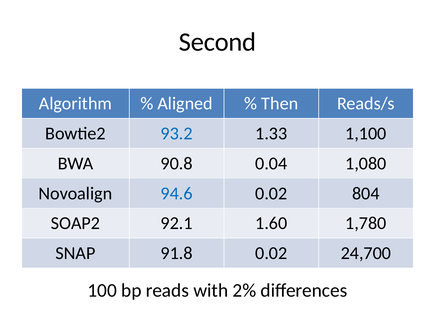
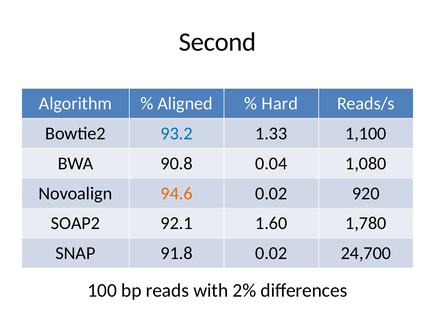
Then: Then -> Hard
94.6 colour: blue -> orange
804: 804 -> 920
